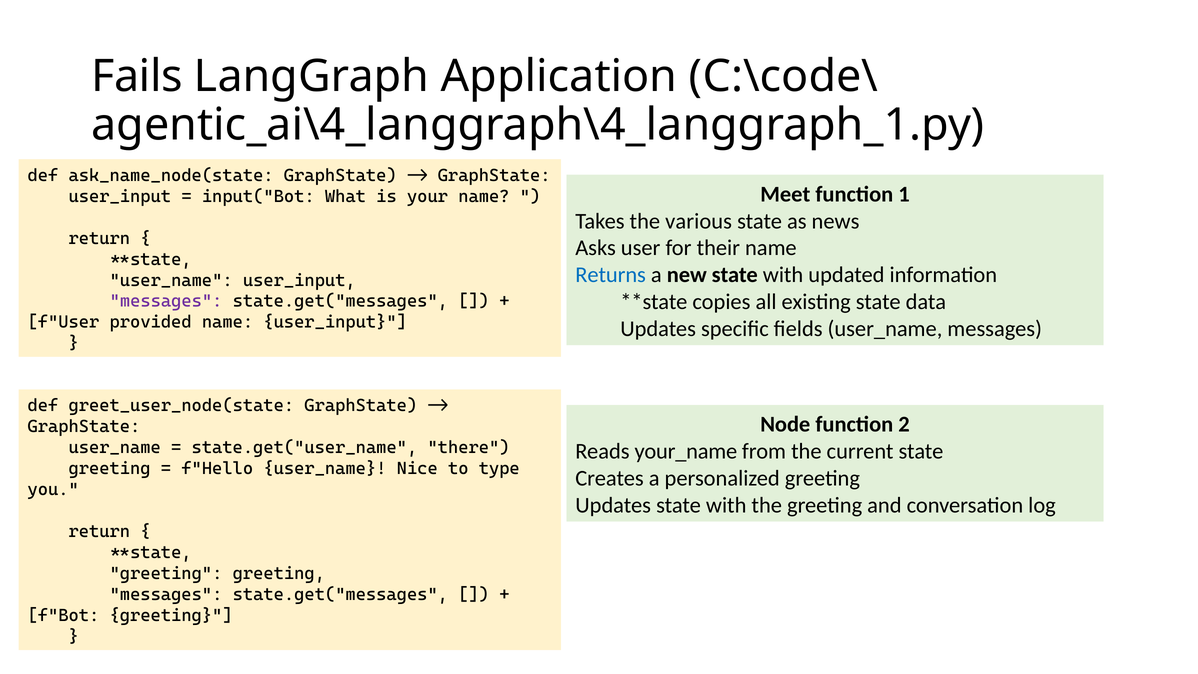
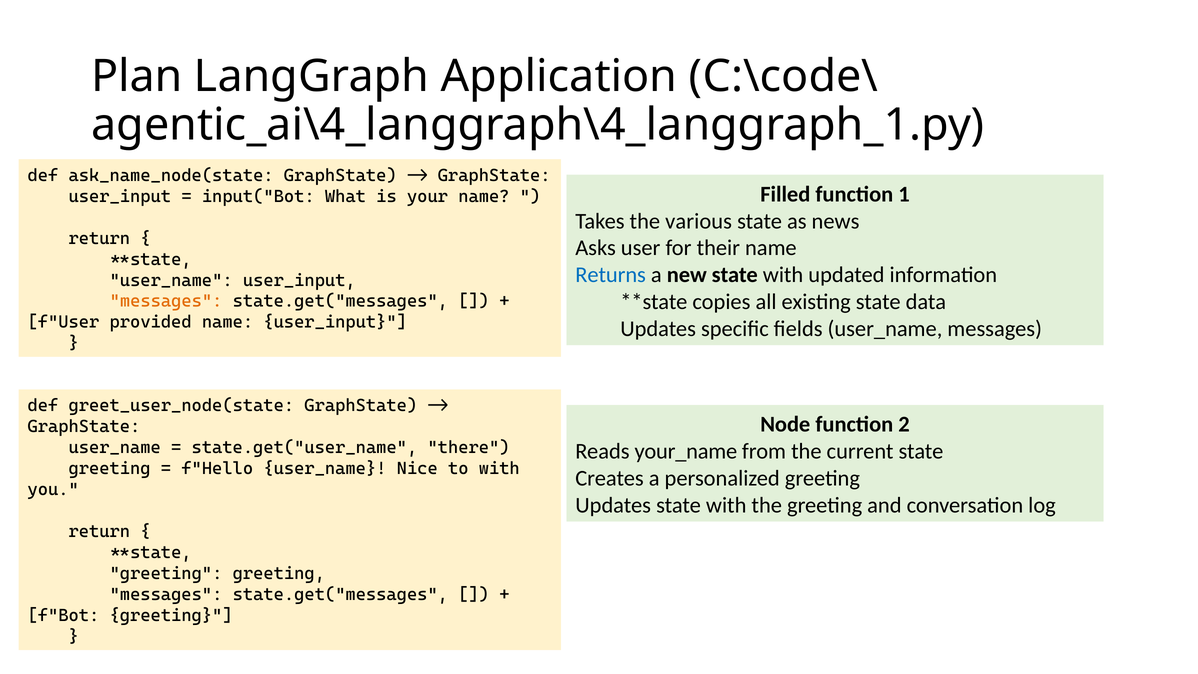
Fails: Fails -> Plan
Meet: Meet -> Filled
messages at (166, 301) colour: purple -> orange
to type: type -> with
